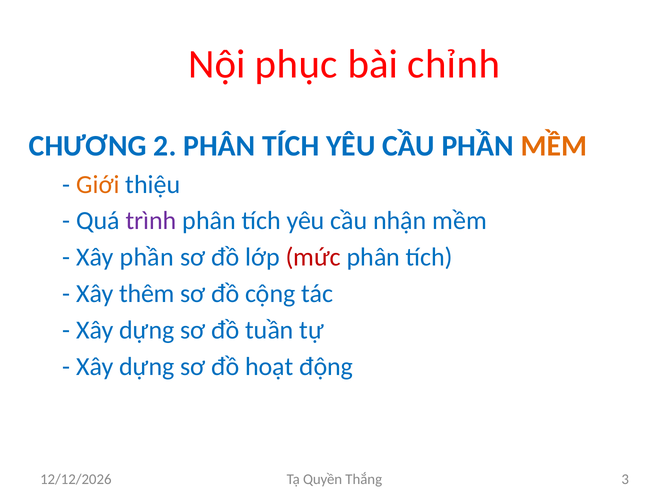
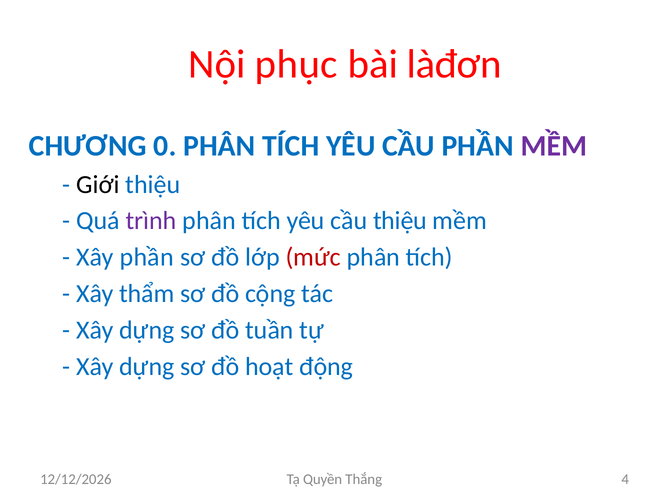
chỉnh: chỉnh -> làđơn
2: 2 -> 0
MỀM at (554, 146) colour: orange -> purple
Giới colour: orange -> black
cầu nhận: nhận -> thiệu
thêm: thêm -> thẩm
3: 3 -> 4
